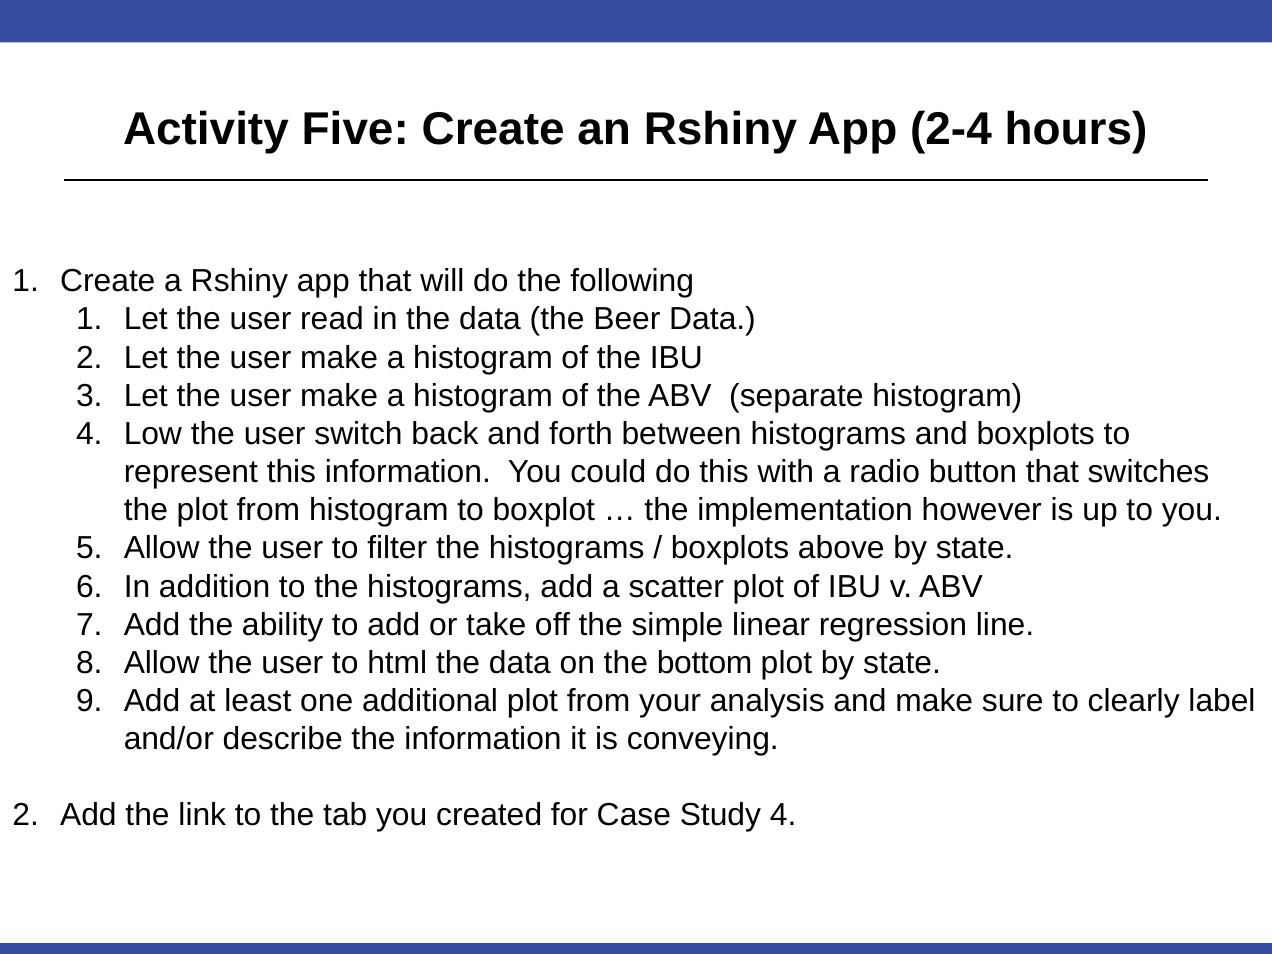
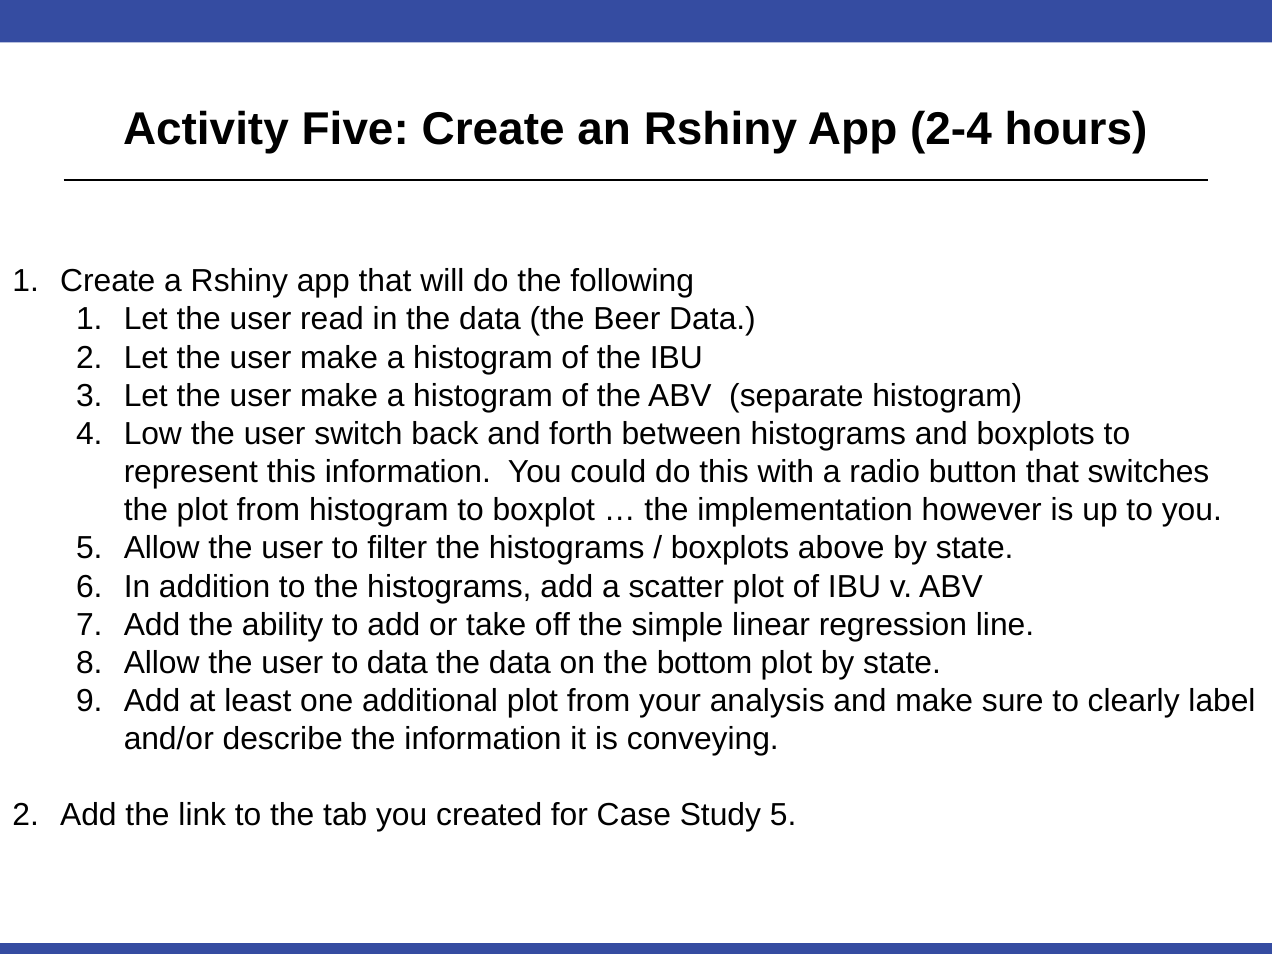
to html: html -> data
Study 4: 4 -> 5
